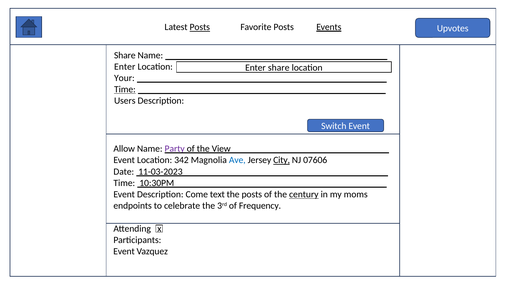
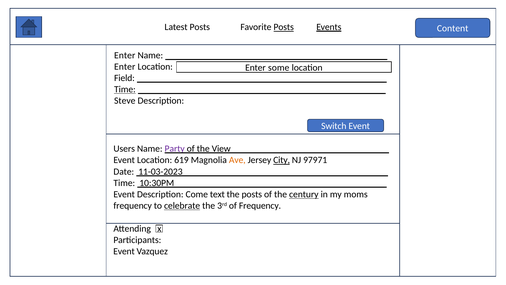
Posts at (200, 27) underline: present -> none
Posts at (284, 27) underline: none -> present
Upvotes: Upvotes -> Content
Share at (125, 55): Share -> Enter
Enter share: share -> some
Your: Your -> Field
Users: Users -> Steve
Allow: Allow -> Users
342: 342 -> 619
Ave colour: blue -> orange
07606: 07606 -> 97971
endpoints at (133, 206): endpoints -> frequency
celebrate underline: none -> present
